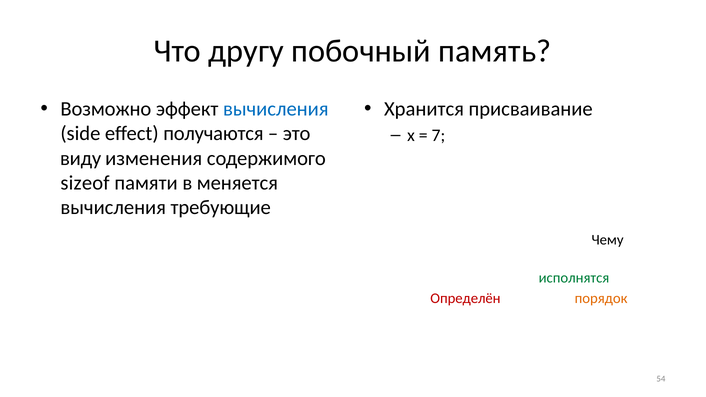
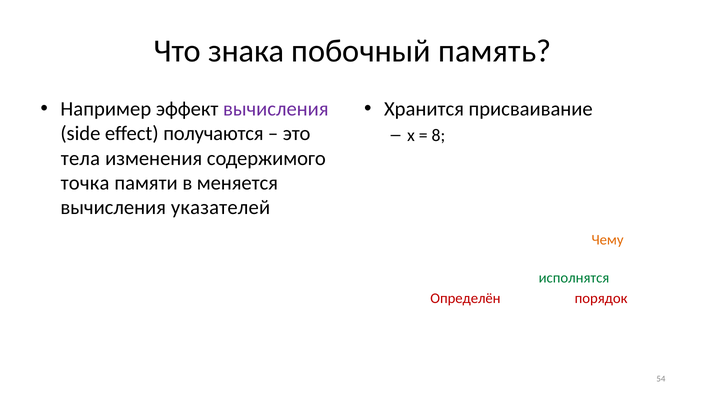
другу: другу -> знака
Возможно: Возможно -> Например
вычисления at (276, 109) colour: blue -> purple
7: 7 -> 8
виду: виду -> тела
sizeof: sizeof -> точка
требующие: требующие -> указателей
Чему colour: black -> orange
порядок colour: orange -> red
